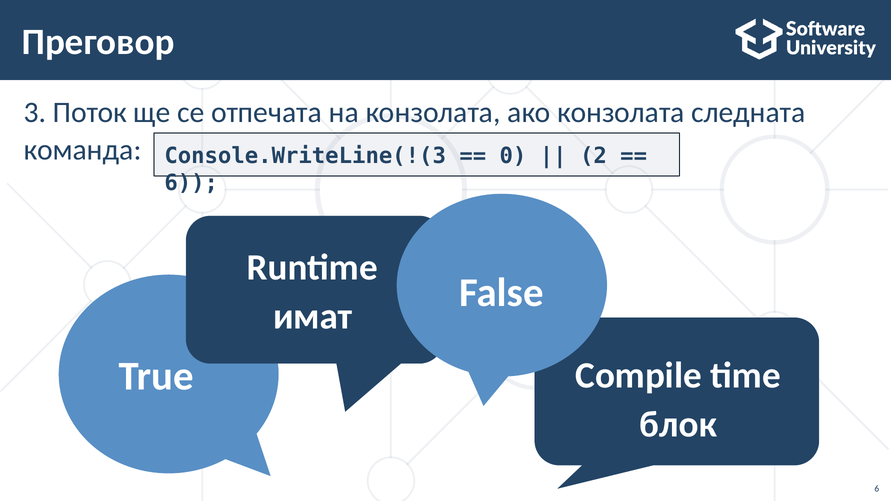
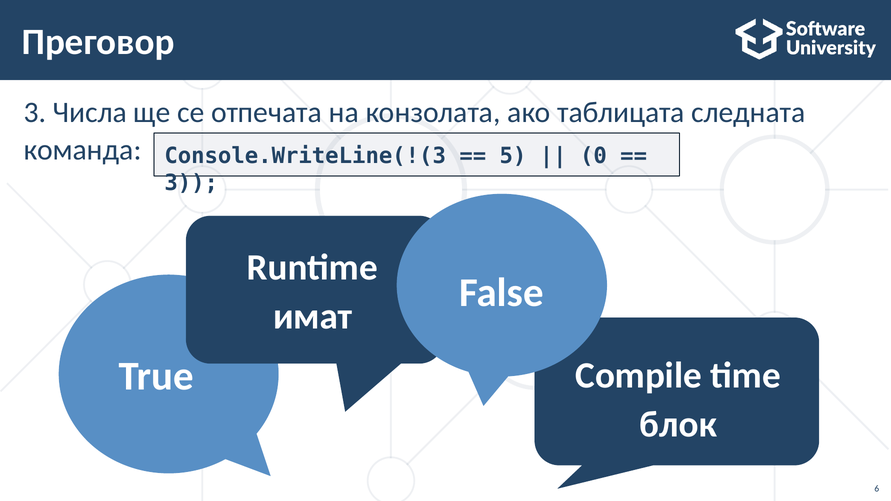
Поток: Поток -> Числа
ако конзолата: конзолата -> таблицата
0: 0 -> 5
2: 2 -> 0
6 at (191, 183): 6 -> 3
